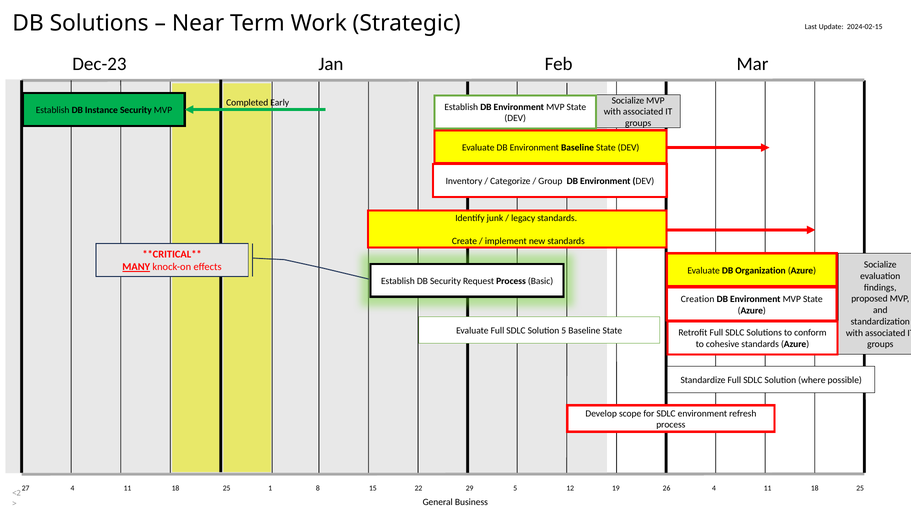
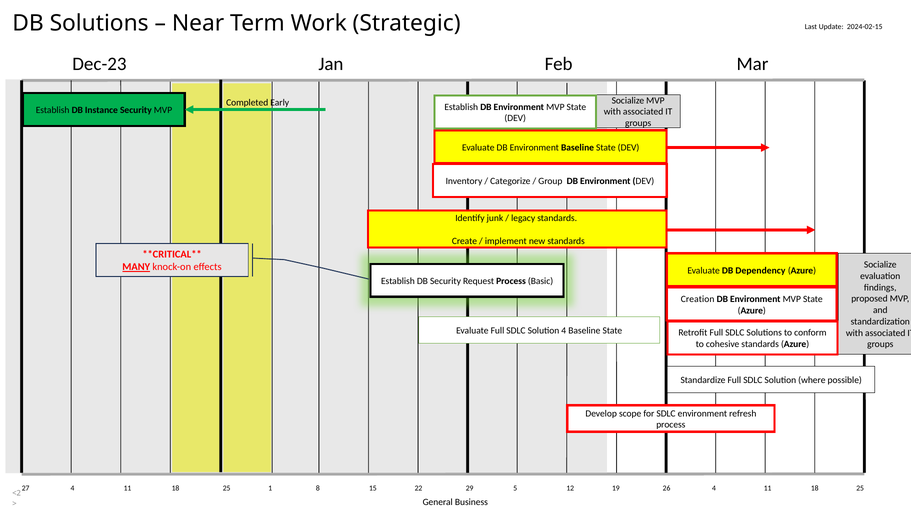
Organization: Organization -> Dependency
Solution 5: 5 -> 4
